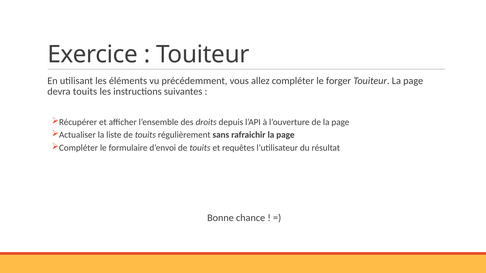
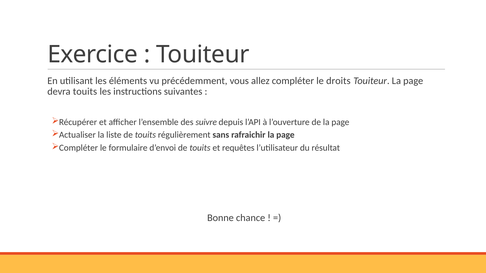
forger: forger -> droits
droits: droits -> suivre
